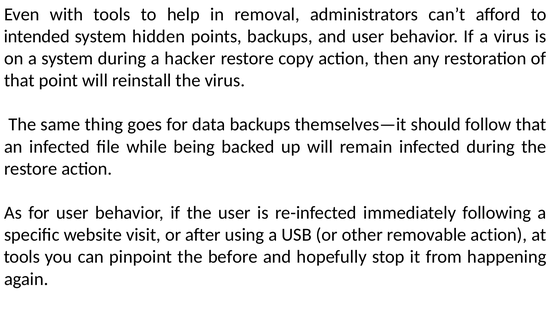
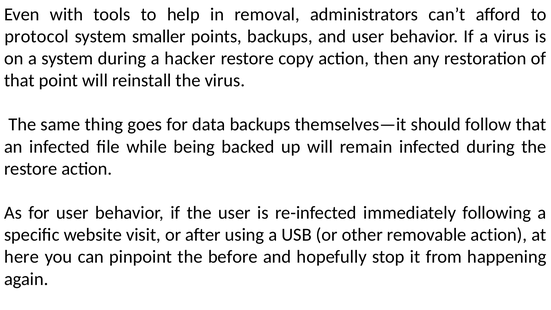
intended: intended -> protocol
hidden: hidden -> smaller
tools at (22, 257): tools -> here
